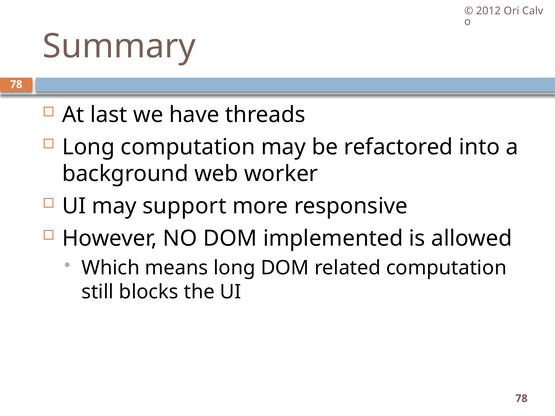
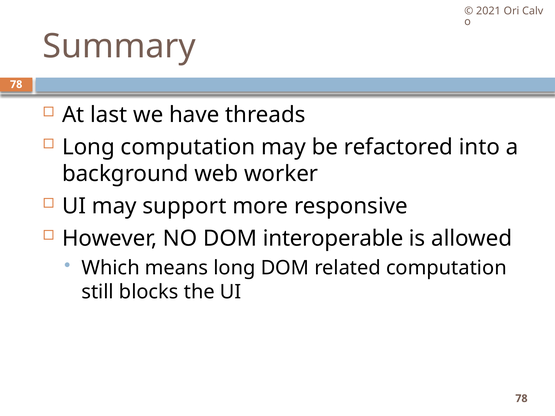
2012: 2012 -> 2021
implemented: implemented -> interoperable
